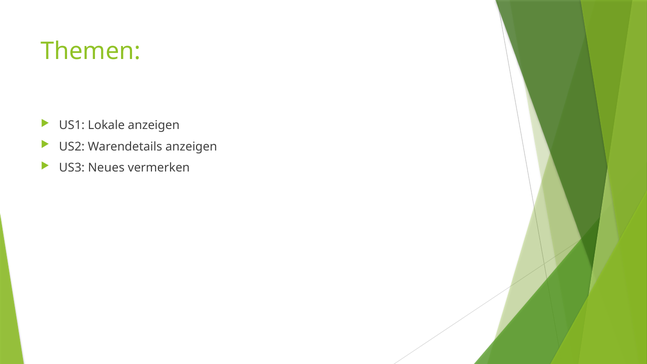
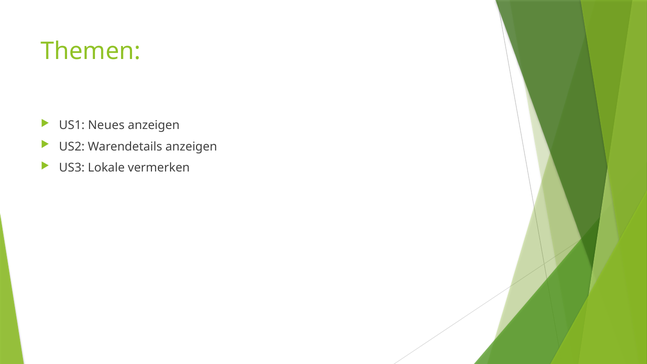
Lokale: Lokale -> Neues
Neues: Neues -> Lokale
